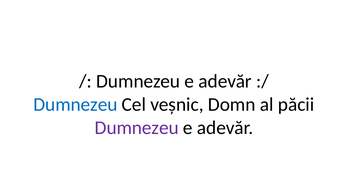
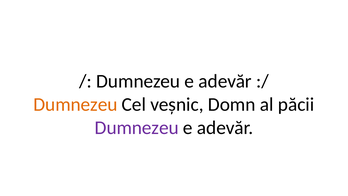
Dumnezeu at (75, 104) colour: blue -> orange
